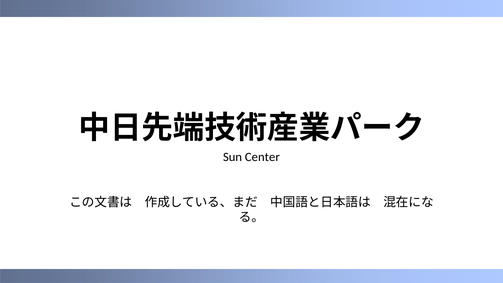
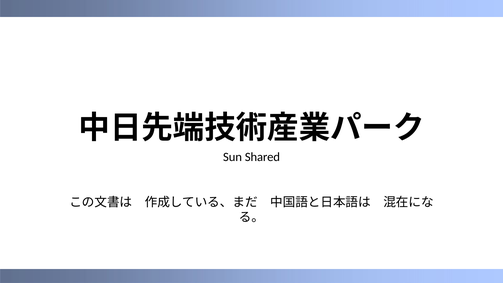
Center: Center -> Shared
